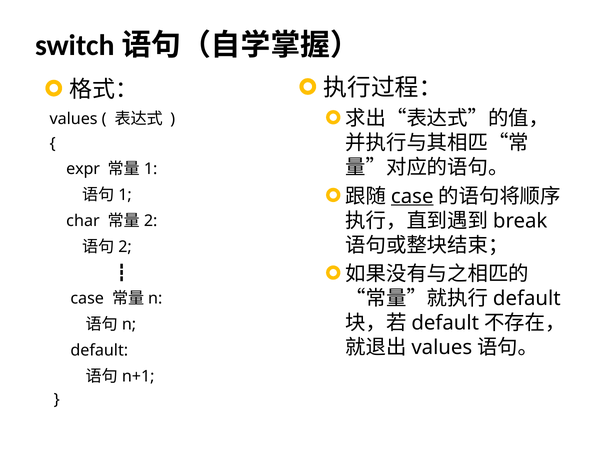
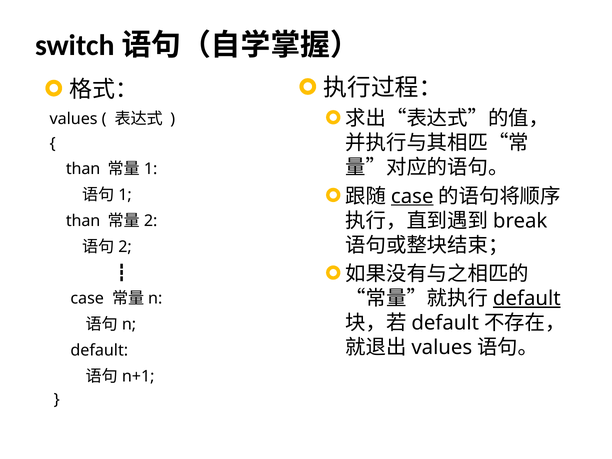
expr at (83, 169): expr -> than
char at (83, 221): char -> than
default at (527, 298) underline: none -> present
